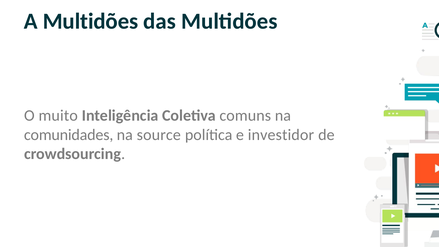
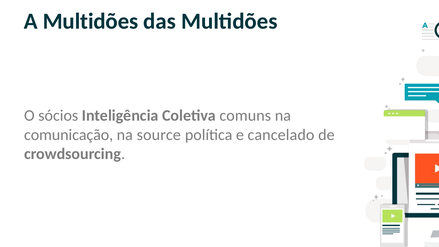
muito: muito -> sócios
comunidades: comunidades -> comunicação
investidor: investidor -> cancelado
